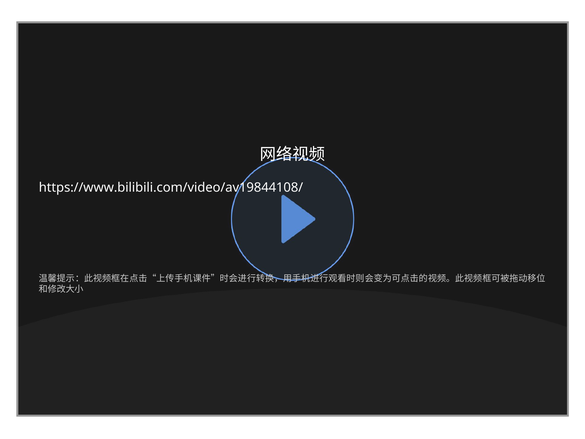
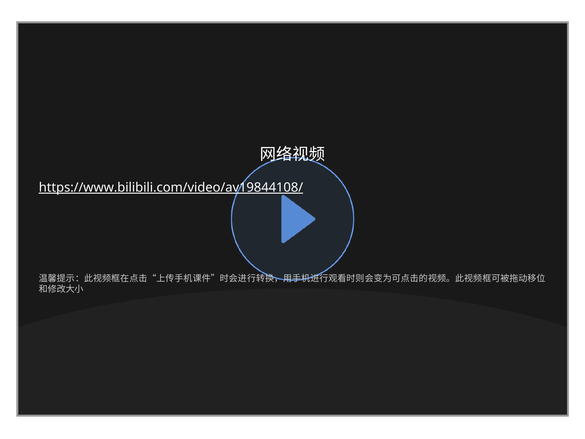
https://www.bilibili.com/video/av19844108/ underline: none -> present
